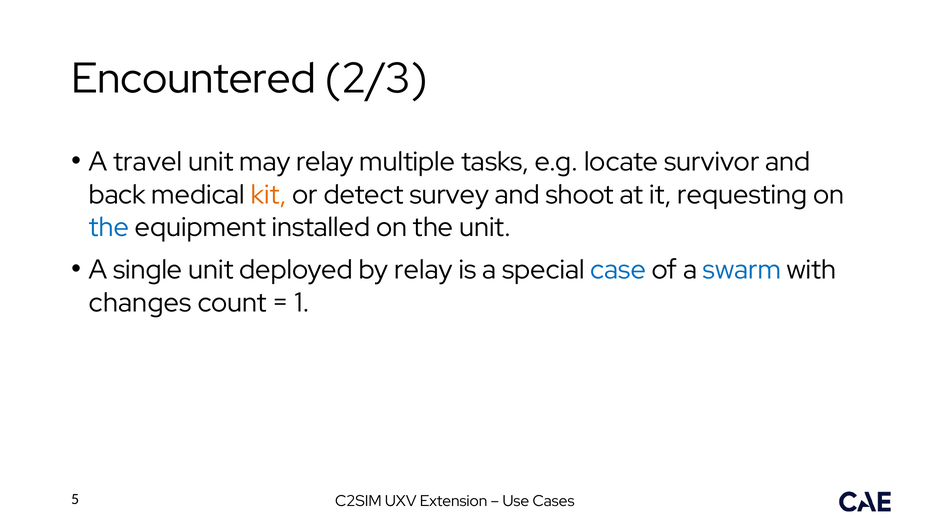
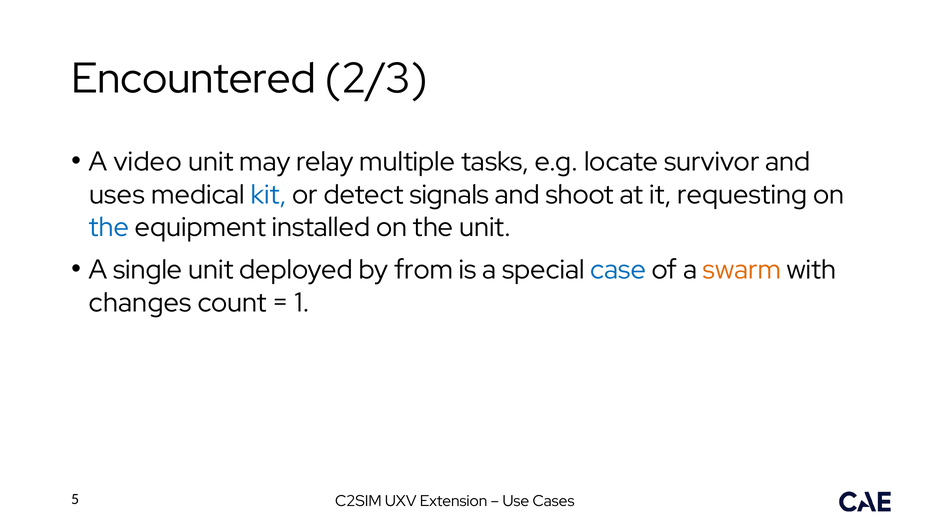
travel: travel -> video
back: back -> uses
kit colour: orange -> blue
survey: survey -> signals
by relay: relay -> from
swarm colour: blue -> orange
